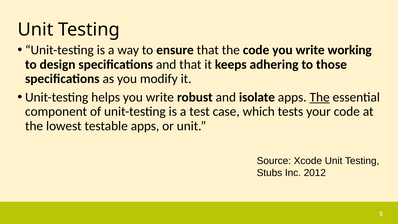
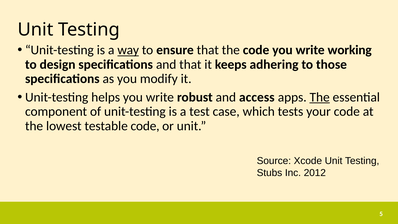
way underline: none -> present
isolate: isolate -> access
testable apps: apps -> code
